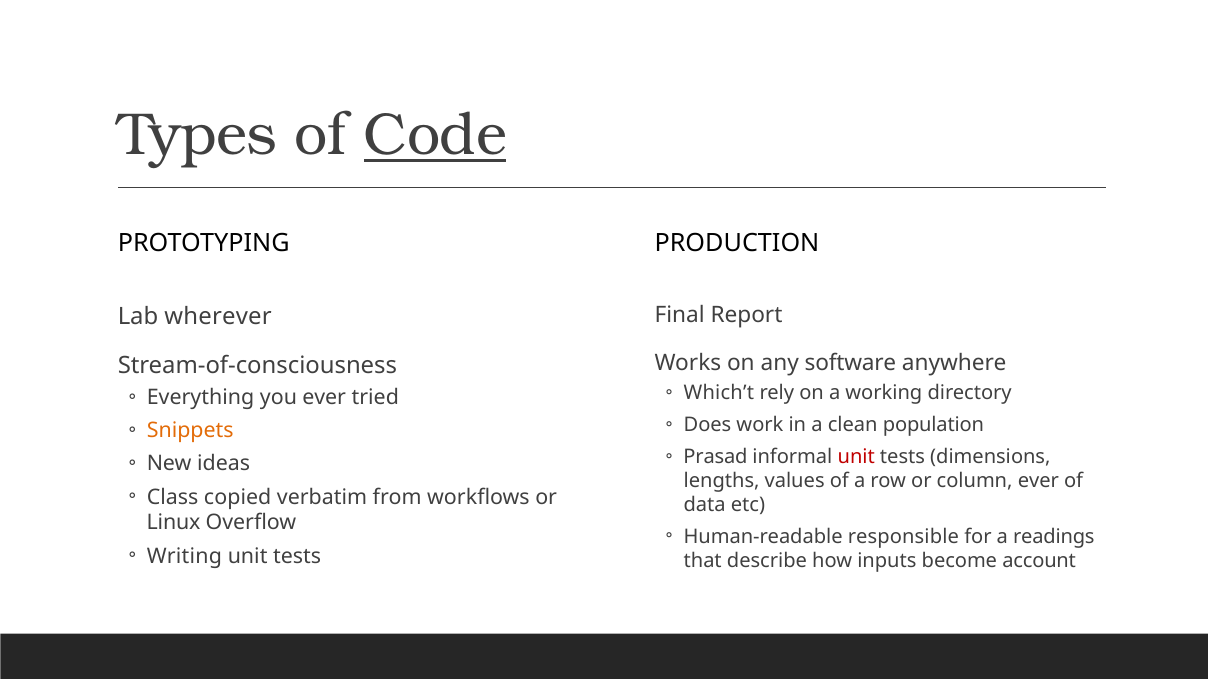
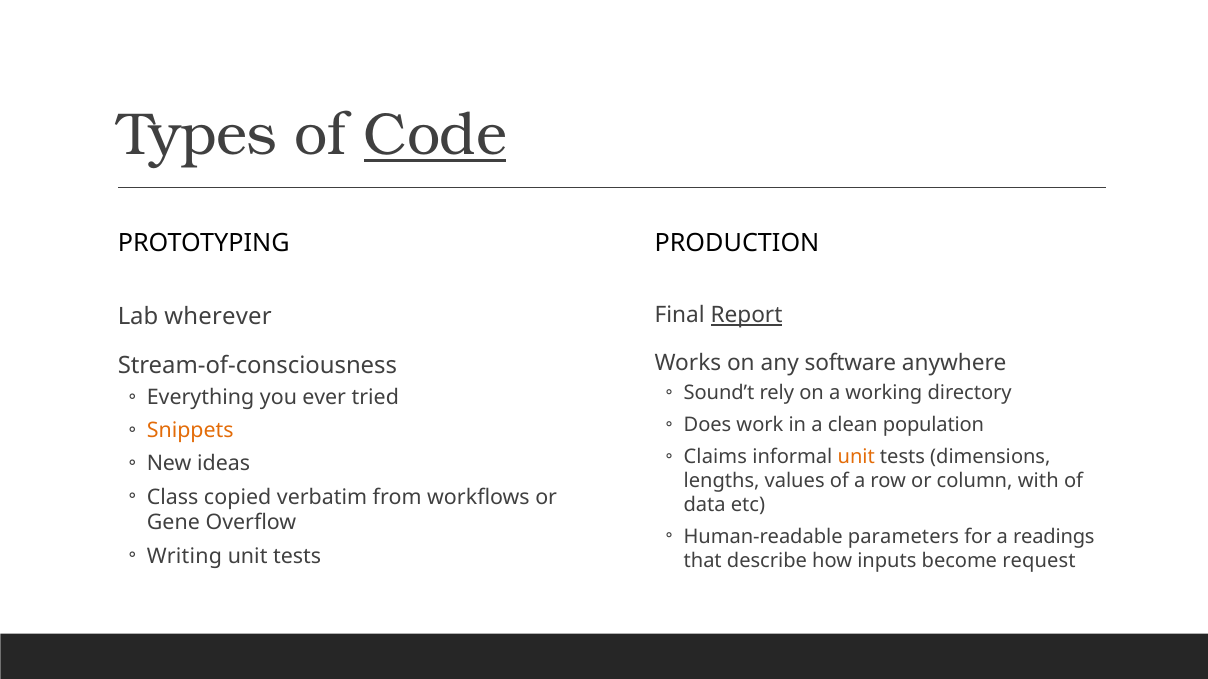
Report underline: none -> present
Which’t: Which’t -> Sound’t
Prasad: Prasad -> Claims
unit at (856, 457) colour: red -> orange
column ever: ever -> with
Linux: Linux -> Gene
responsible: responsible -> parameters
account: account -> request
